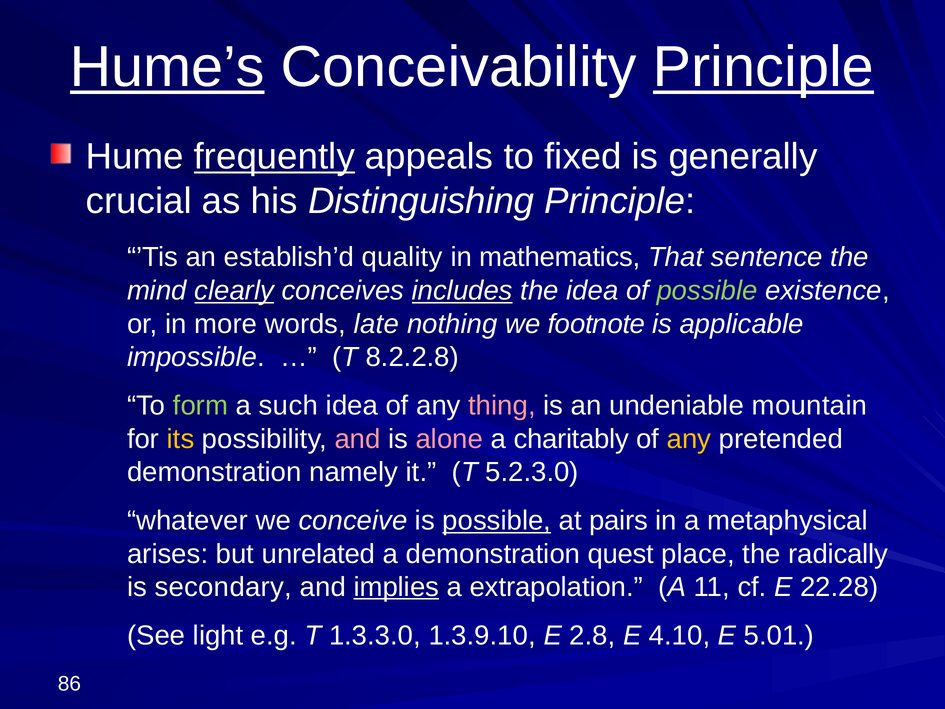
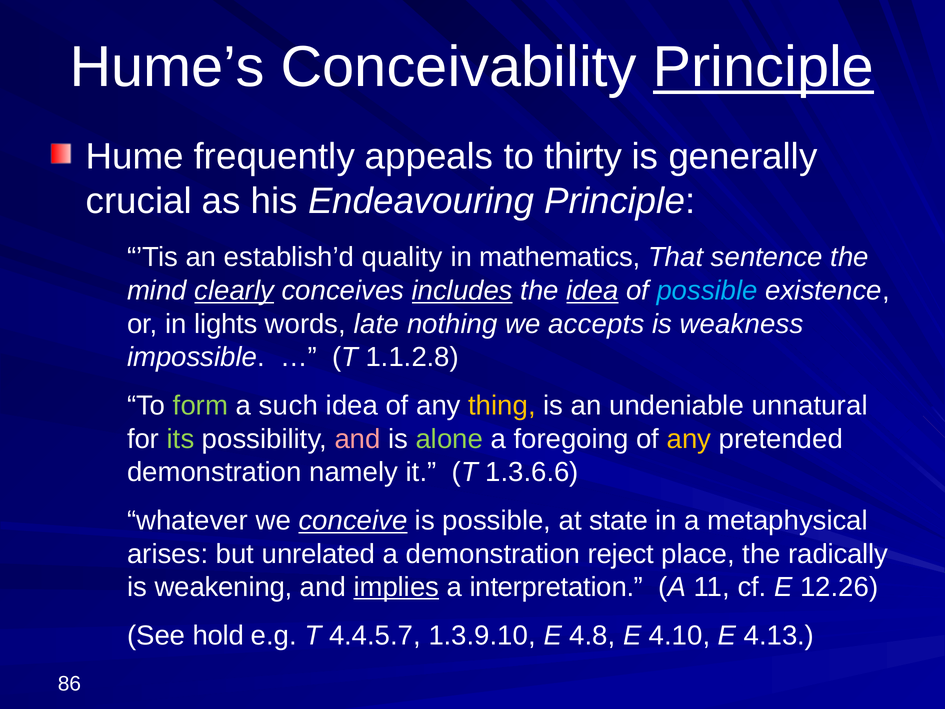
Hume’s underline: present -> none
frequently underline: present -> none
fixed: fixed -> thirty
Distinguishing: Distinguishing -> Endeavouring
idea at (592, 291) underline: none -> present
possible at (707, 291) colour: light green -> light blue
more: more -> lights
footnote: footnote -> accepts
applicable: applicable -> weakness
8.2.2.8: 8.2.2.8 -> 1.1.2.8
thing colour: pink -> yellow
mountain: mountain -> unnatural
its colour: yellow -> light green
alone colour: pink -> light green
charitably: charitably -> foregoing
5.2.3.0: 5.2.3.0 -> 1.3.6.6
conceive underline: none -> present
possible at (497, 521) underline: present -> none
pairs: pairs -> state
quest: quest -> reject
secondary: secondary -> weakening
extrapolation: extrapolation -> interpretation
22.28: 22.28 -> 12.26
light: light -> hold
1.3.3.0: 1.3.3.0 -> 4.4.5.7
2.8: 2.8 -> 4.8
5.01: 5.01 -> 4.13
